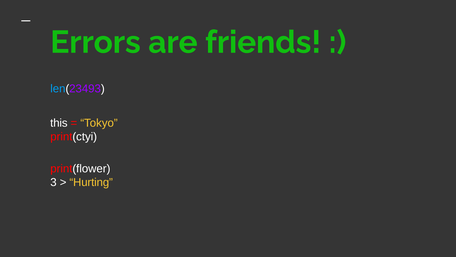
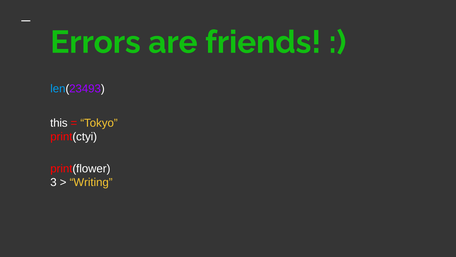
Hurting: Hurting -> Writing
